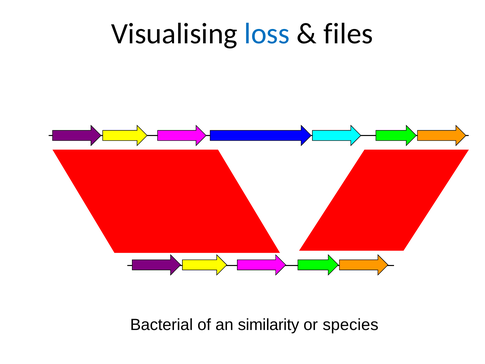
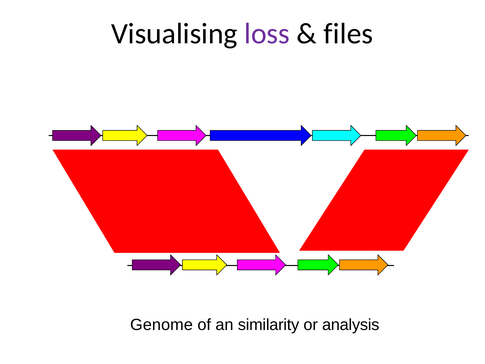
loss colour: blue -> purple
Bacterial: Bacterial -> Genome
species: species -> analysis
